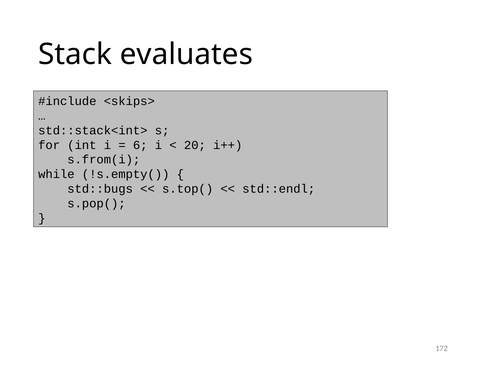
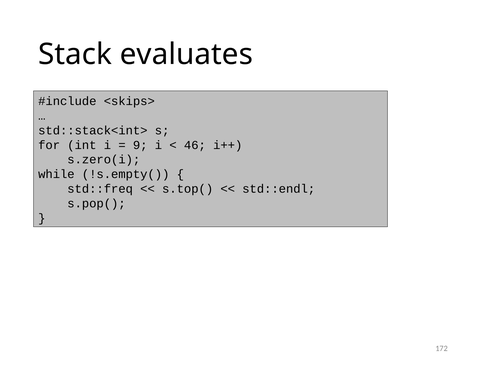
6: 6 -> 9
20: 20 -> 46
s.from(i: s.from(i -> s.zero(i
std::bugs: std::bugs -> std::freq
